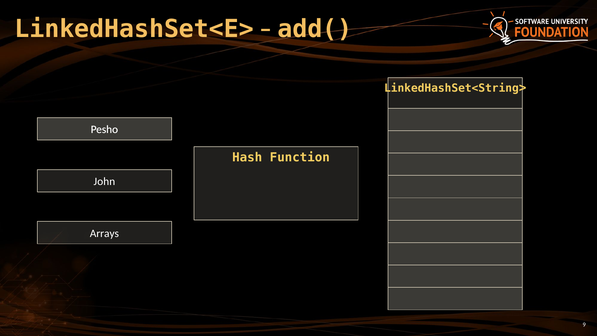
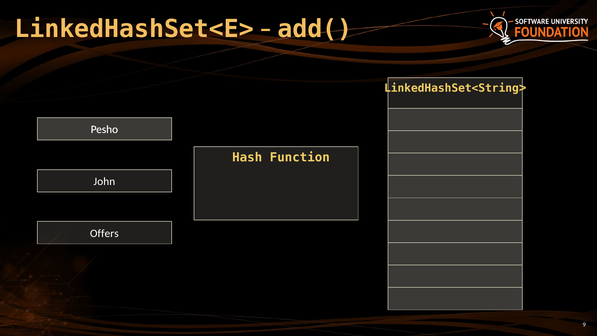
Arrays: Arrays -> Offers
